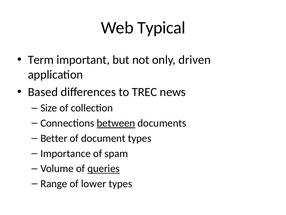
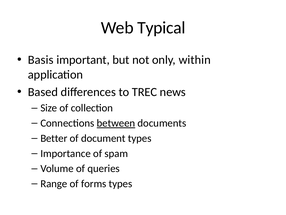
Term: Term -> Basis
driven: driven -> within
queries underline: present -> none
lower: lower -> forms
